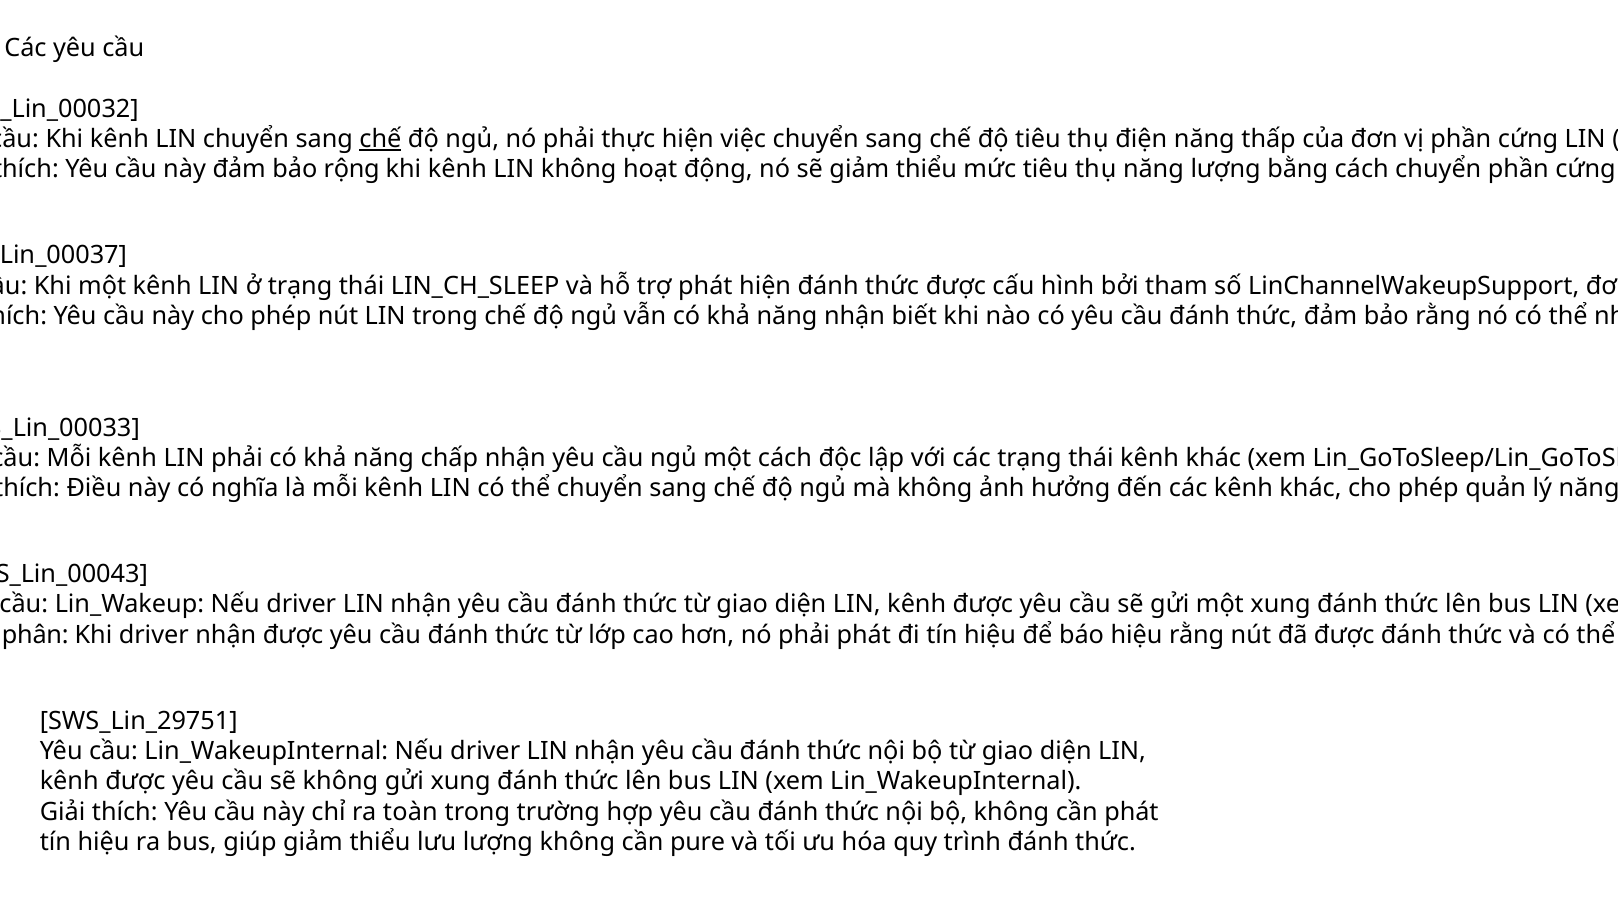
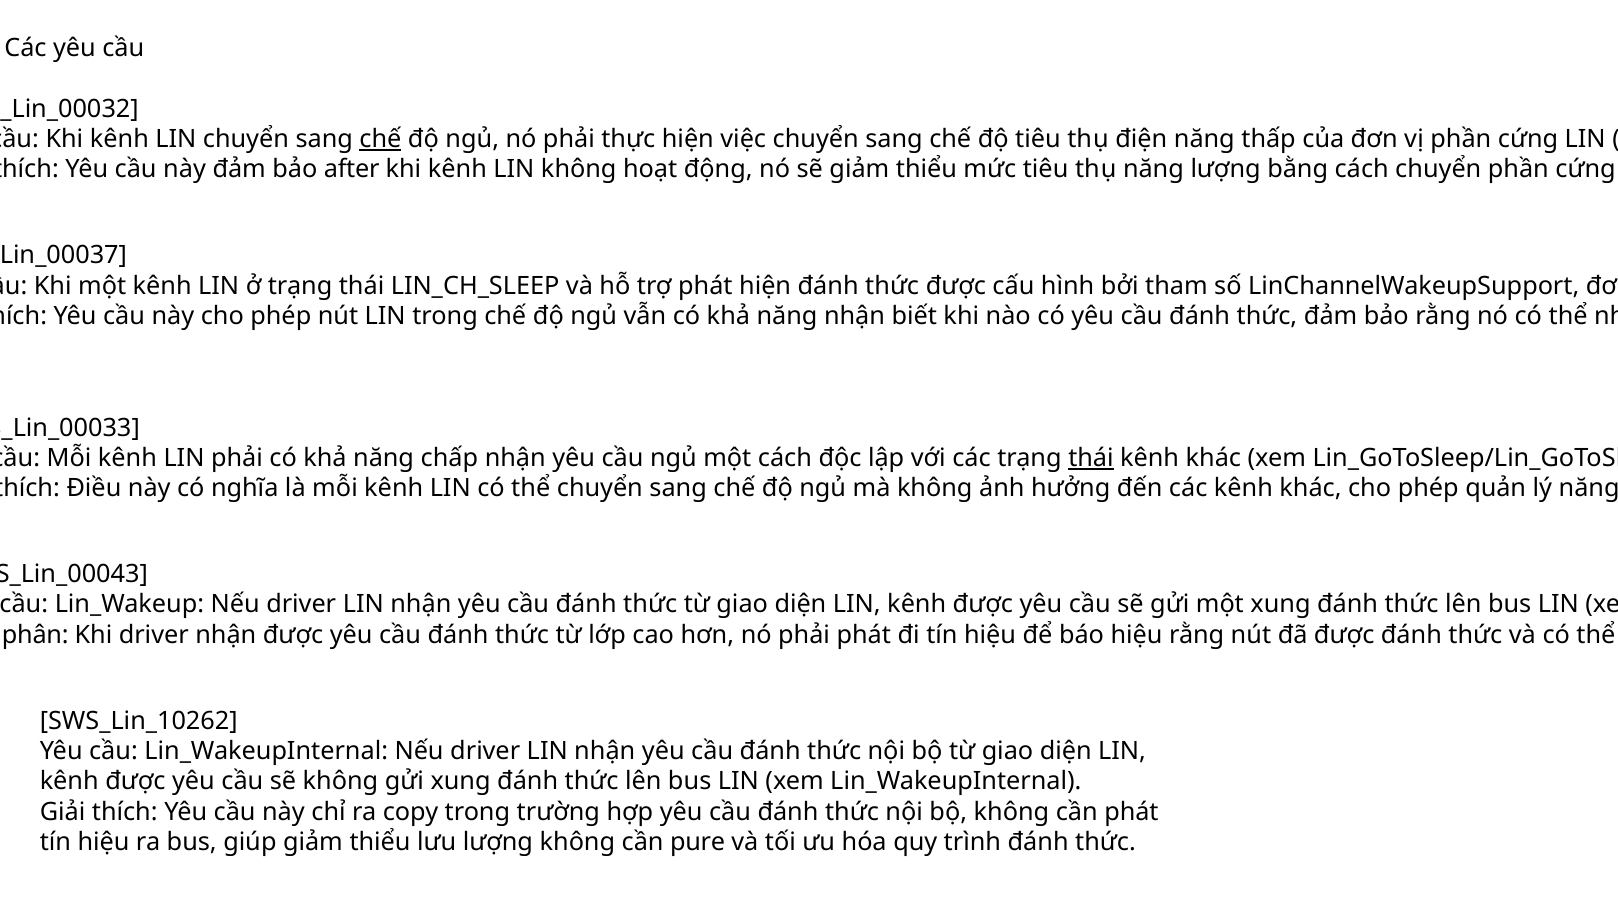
rộng: rộng -> after
thái at (1091, 458) underline: none -> present
SWS_Lin_29751: SWS_Lin_29751 -> SWS_Lin_10262
toàn: toàn -> copy
